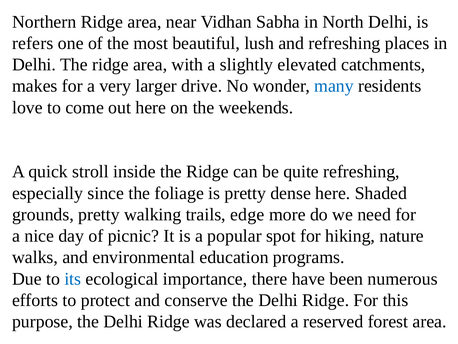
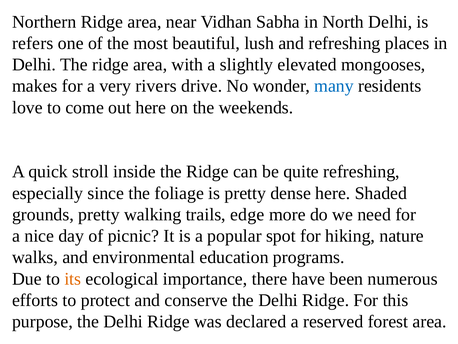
catchments: catchments -> mongooses
larger: larger -> rivers
its colour: blue -> orange
